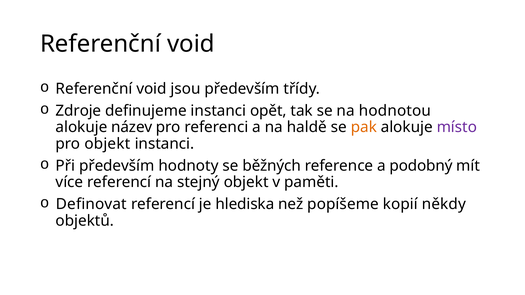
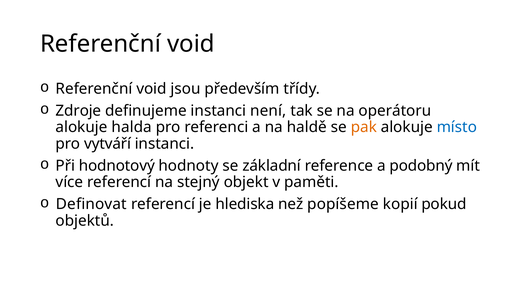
opět: opět -> není
hodnotou: hodnotou -> operátoru
název: název -> halda
místo colour: purple -> blue
pro objekt: objekt -> vytváří
Při především: především -> hodnotový
běžných: běžných -> základní
někdy: někdy -> pokud
